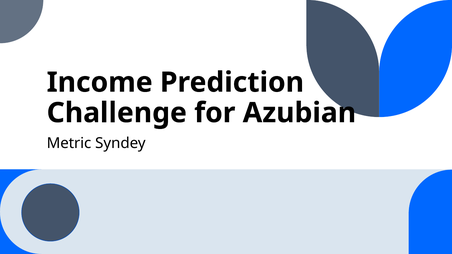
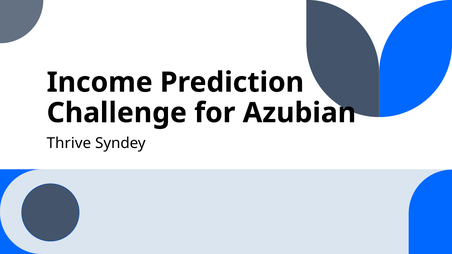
Metric: Metric -> Thrive
